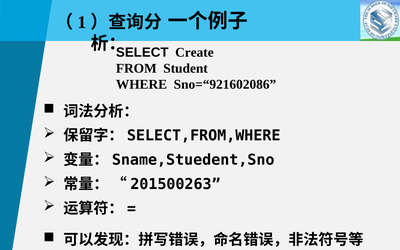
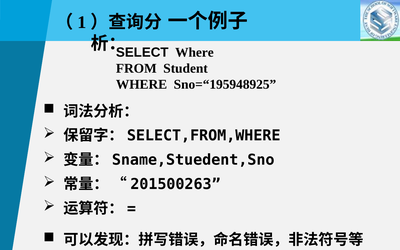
SELECT Create: Create -> Where
Sno=“921602086: Sno=“921602086 -> Sno=“195948925
